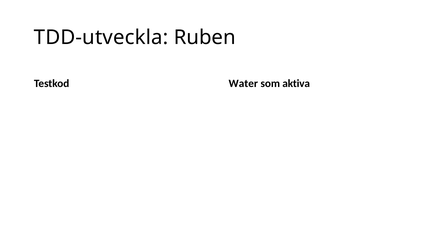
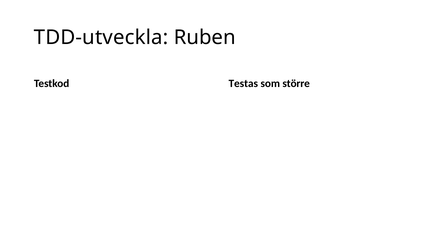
Water: Water -> Testas
aktiva: aktiva -> större
